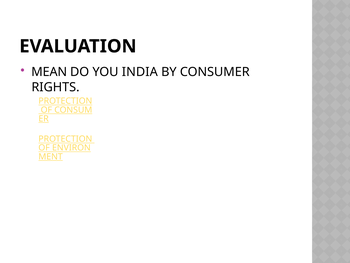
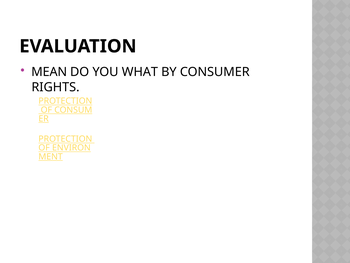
INDIA: INDIA -> WHAT
